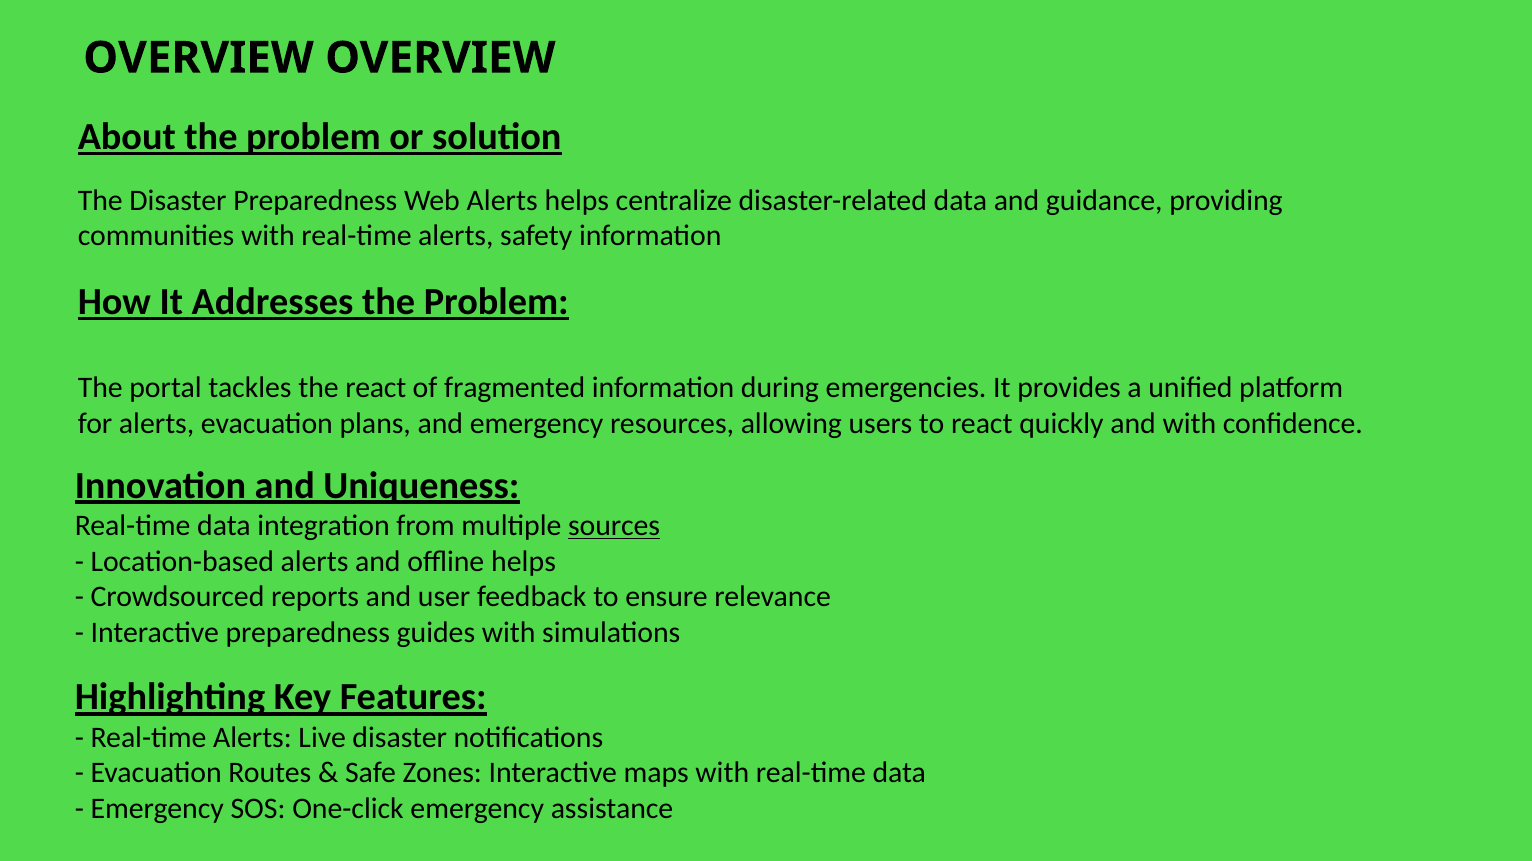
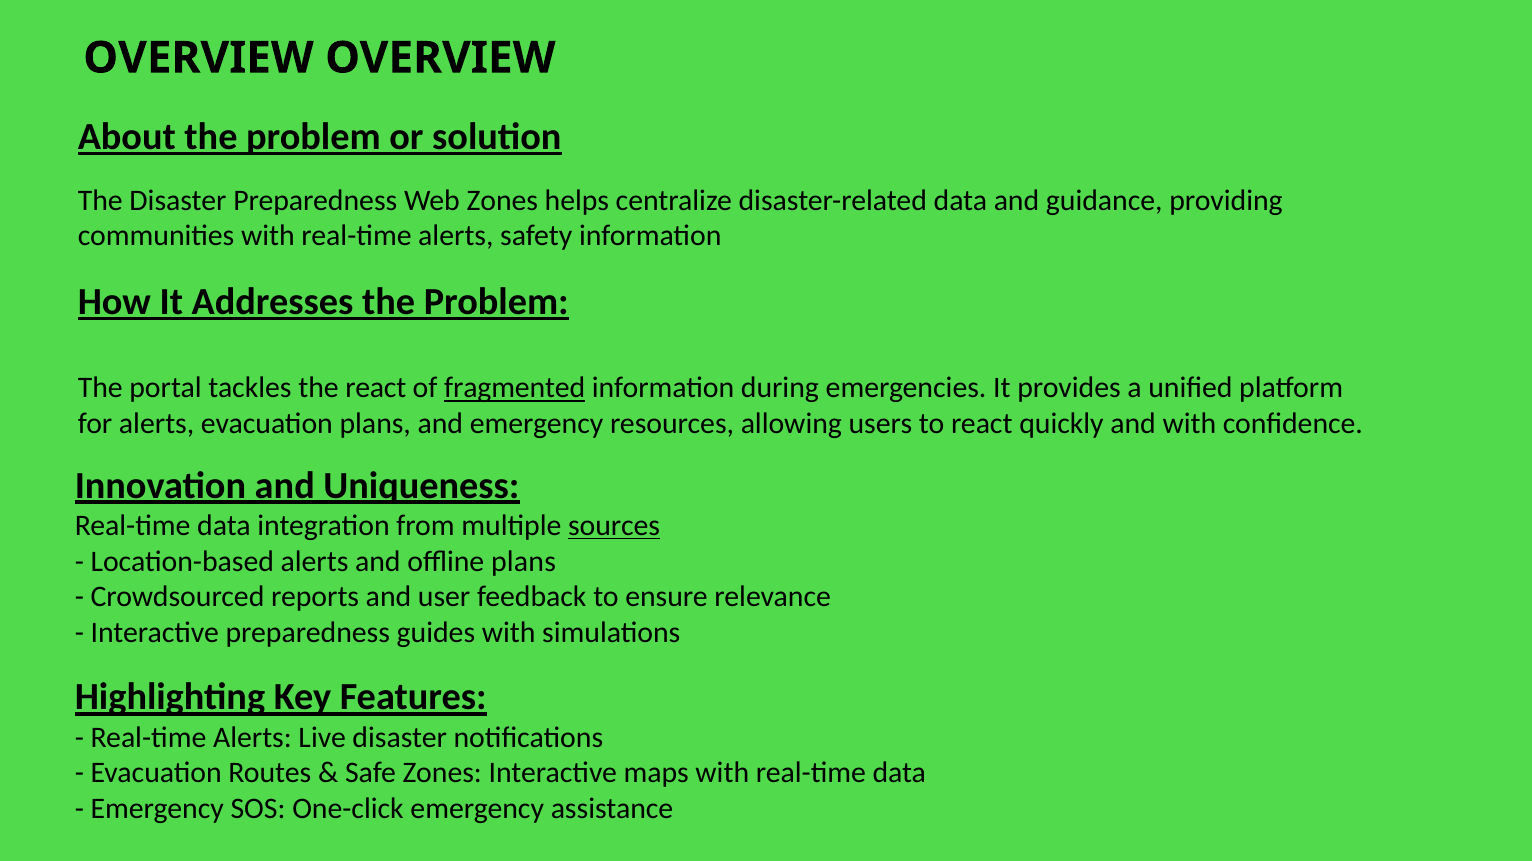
Web Alerts: Alerts -> Zones
fragmented underline: none -> present
offline helps: helps -> plans
